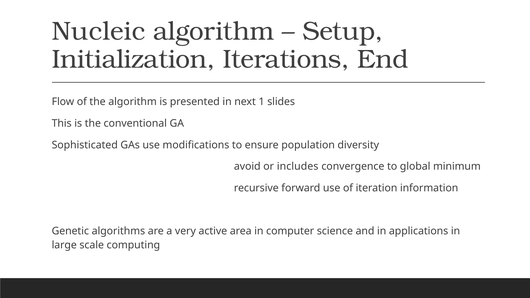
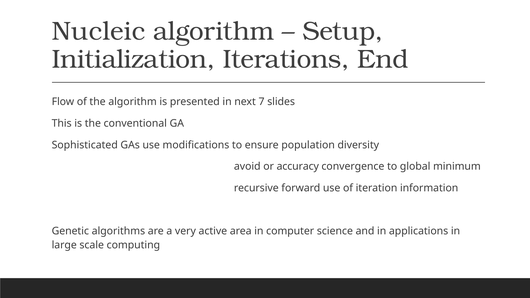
1: 1 -> 7
includes: includes -> accuracy
